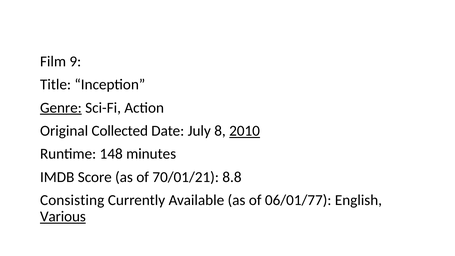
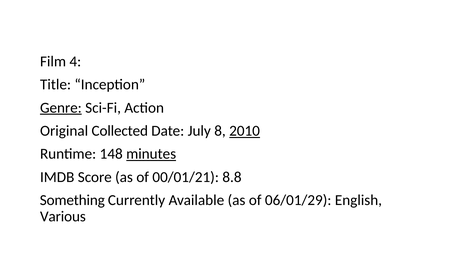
9: 9 -> 4
minutes underline: none -> present
70/01/21: 70/01/21 -> 00/01/21
Consisting: Consisting -> Something
06/01/77: 06/01/77 -> 06/01/29
Various underline: present -> none
